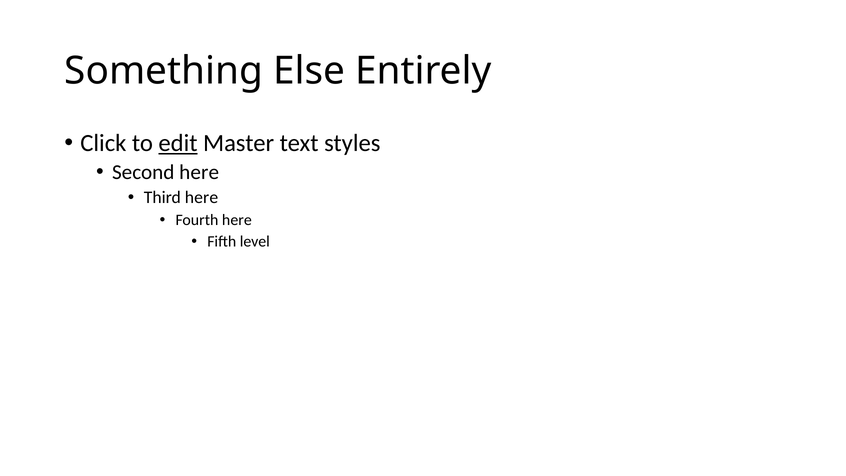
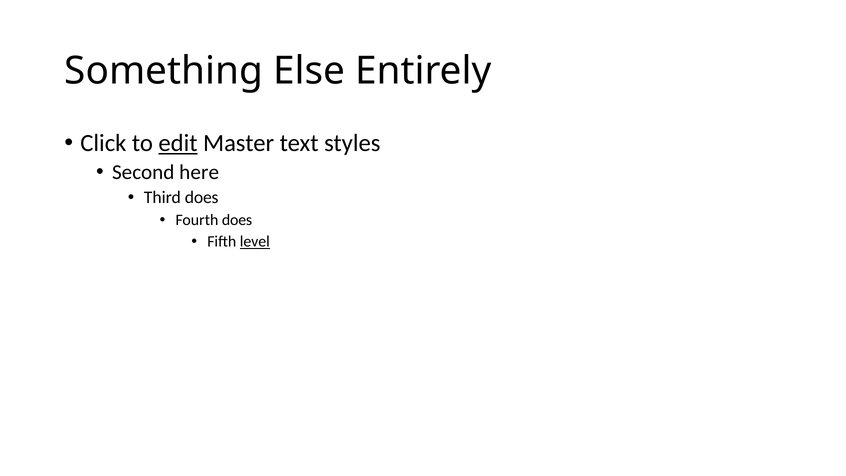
Third here: here -> does
Fourth here: here -> does
level underline: none -> present
